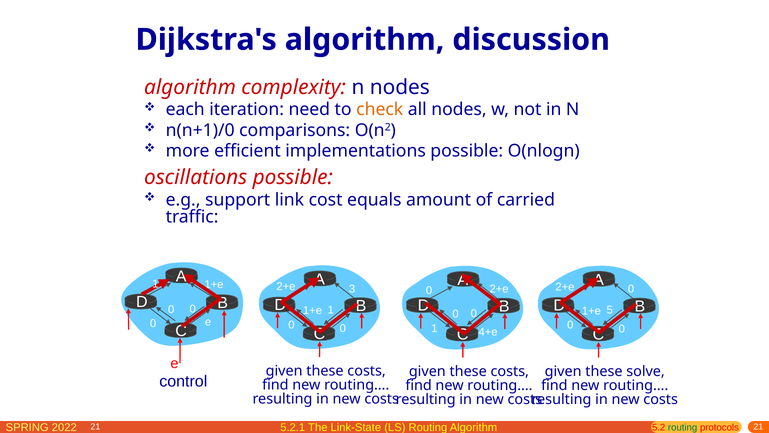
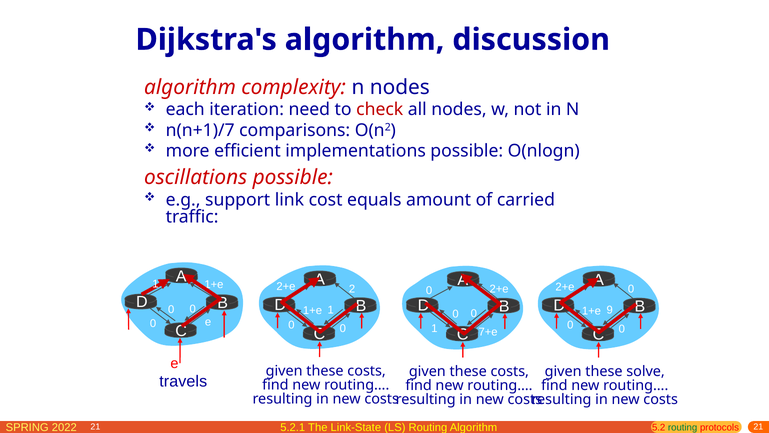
check colour: orange -> red
n(n+1)/0: n(n+1)/0 -> n(n+1)/7
3: 3 -> 2
5: 5 -> 9
4+e: 4+e -> 7+e
control: control -> travels
